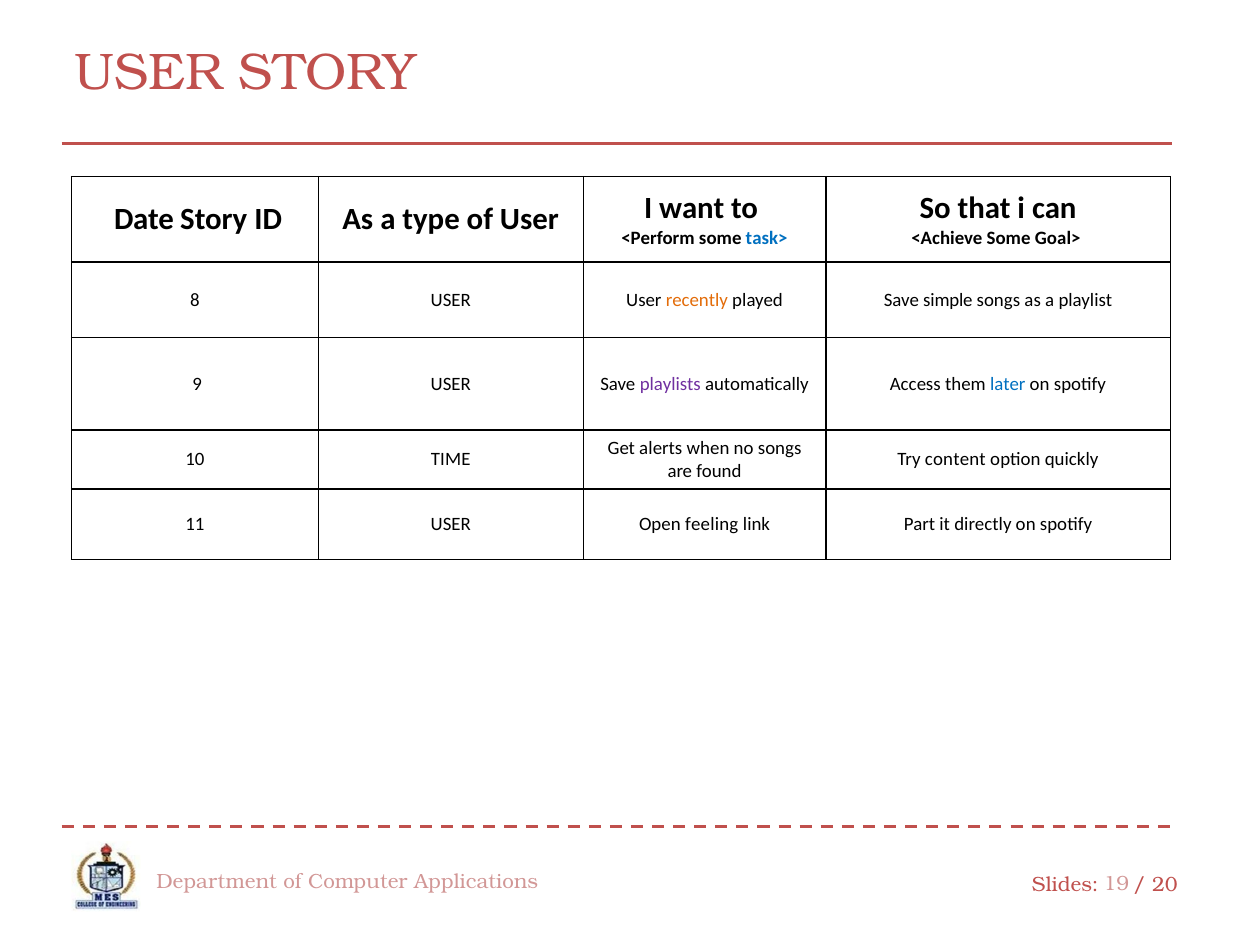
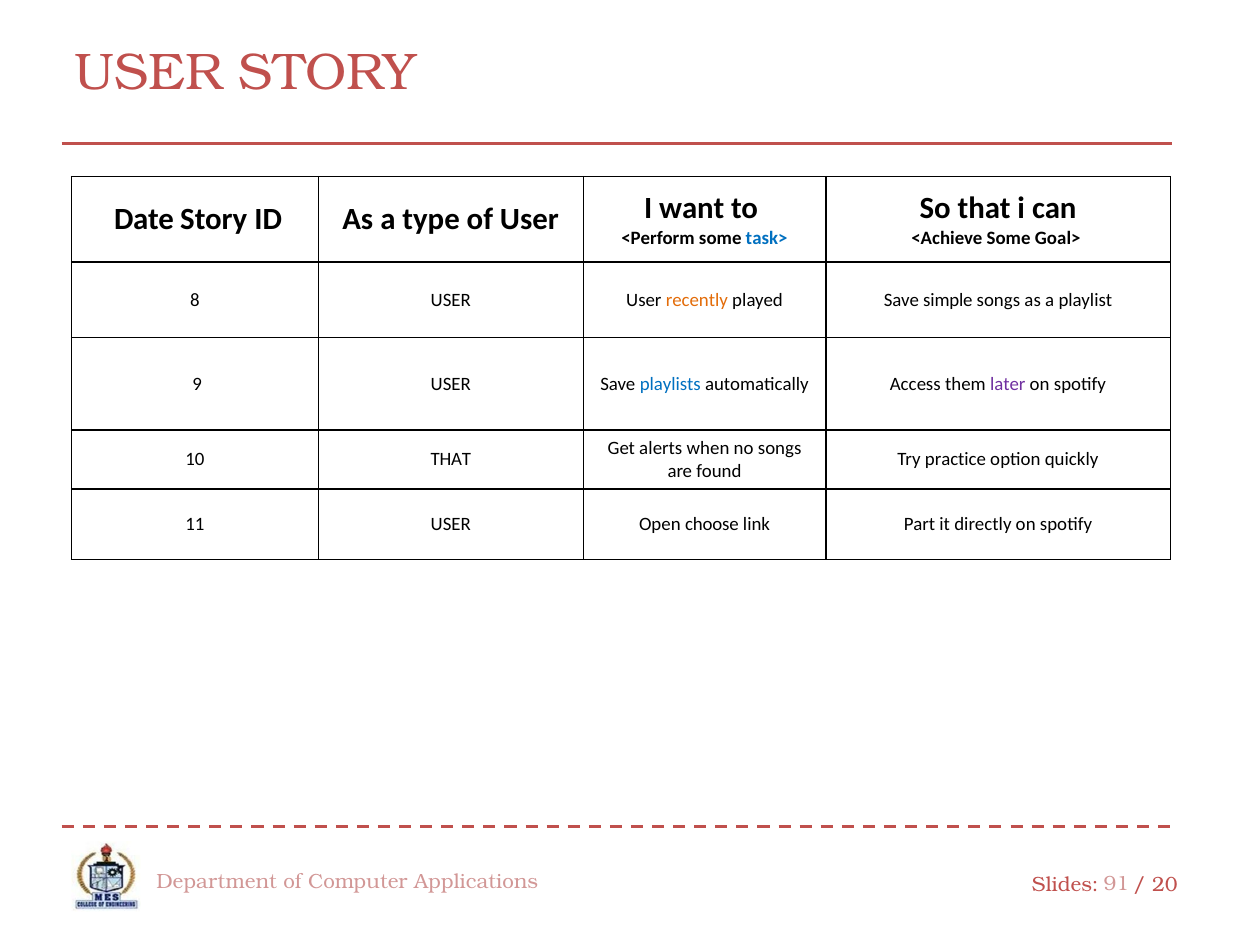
playlists colour: purple -> blue
later colour: blue -> purple
10 TIME: TIME -> THAT
content: content -> practice
feeling: feeling -> choose
19: 19 -> 91
